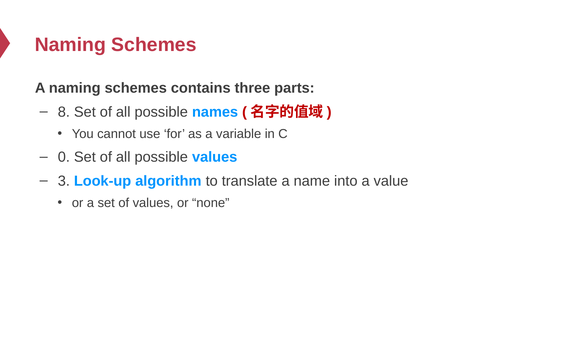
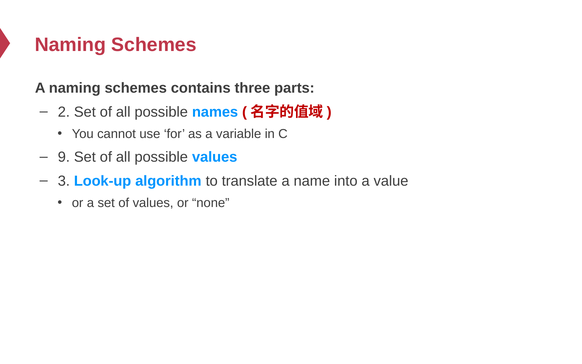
8: 8 -> 2
0: 0 -> 9
